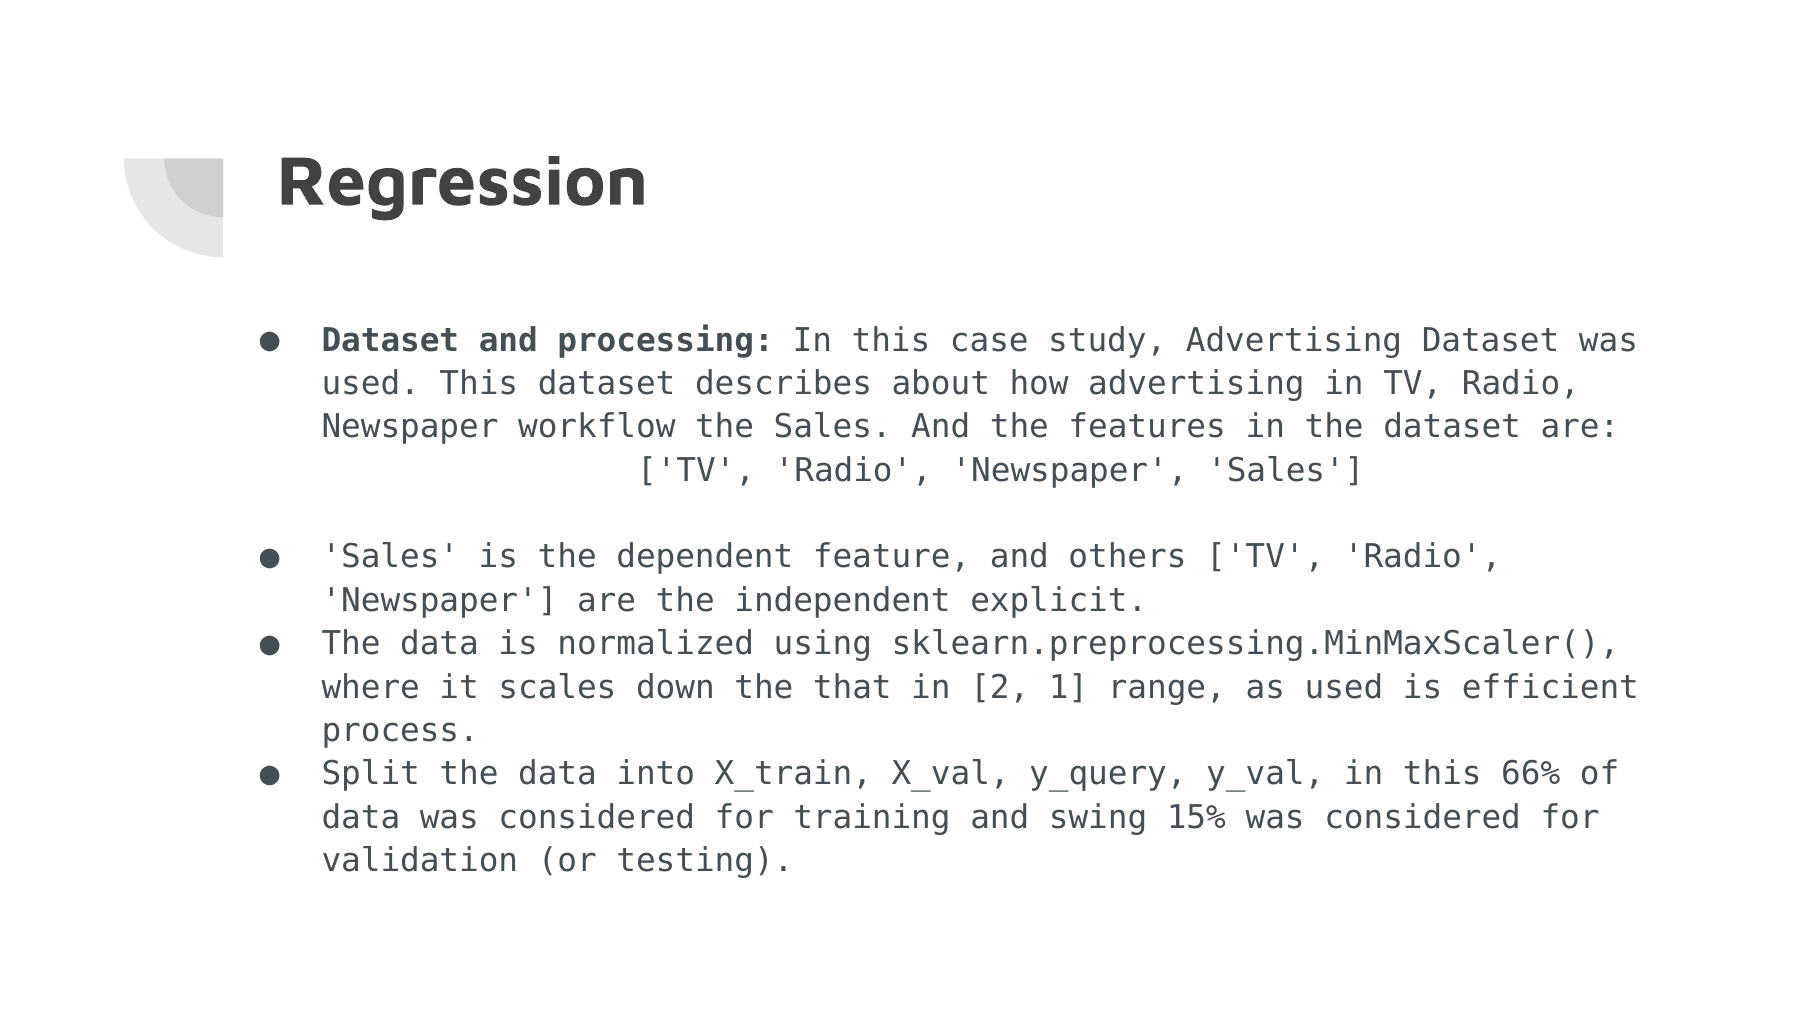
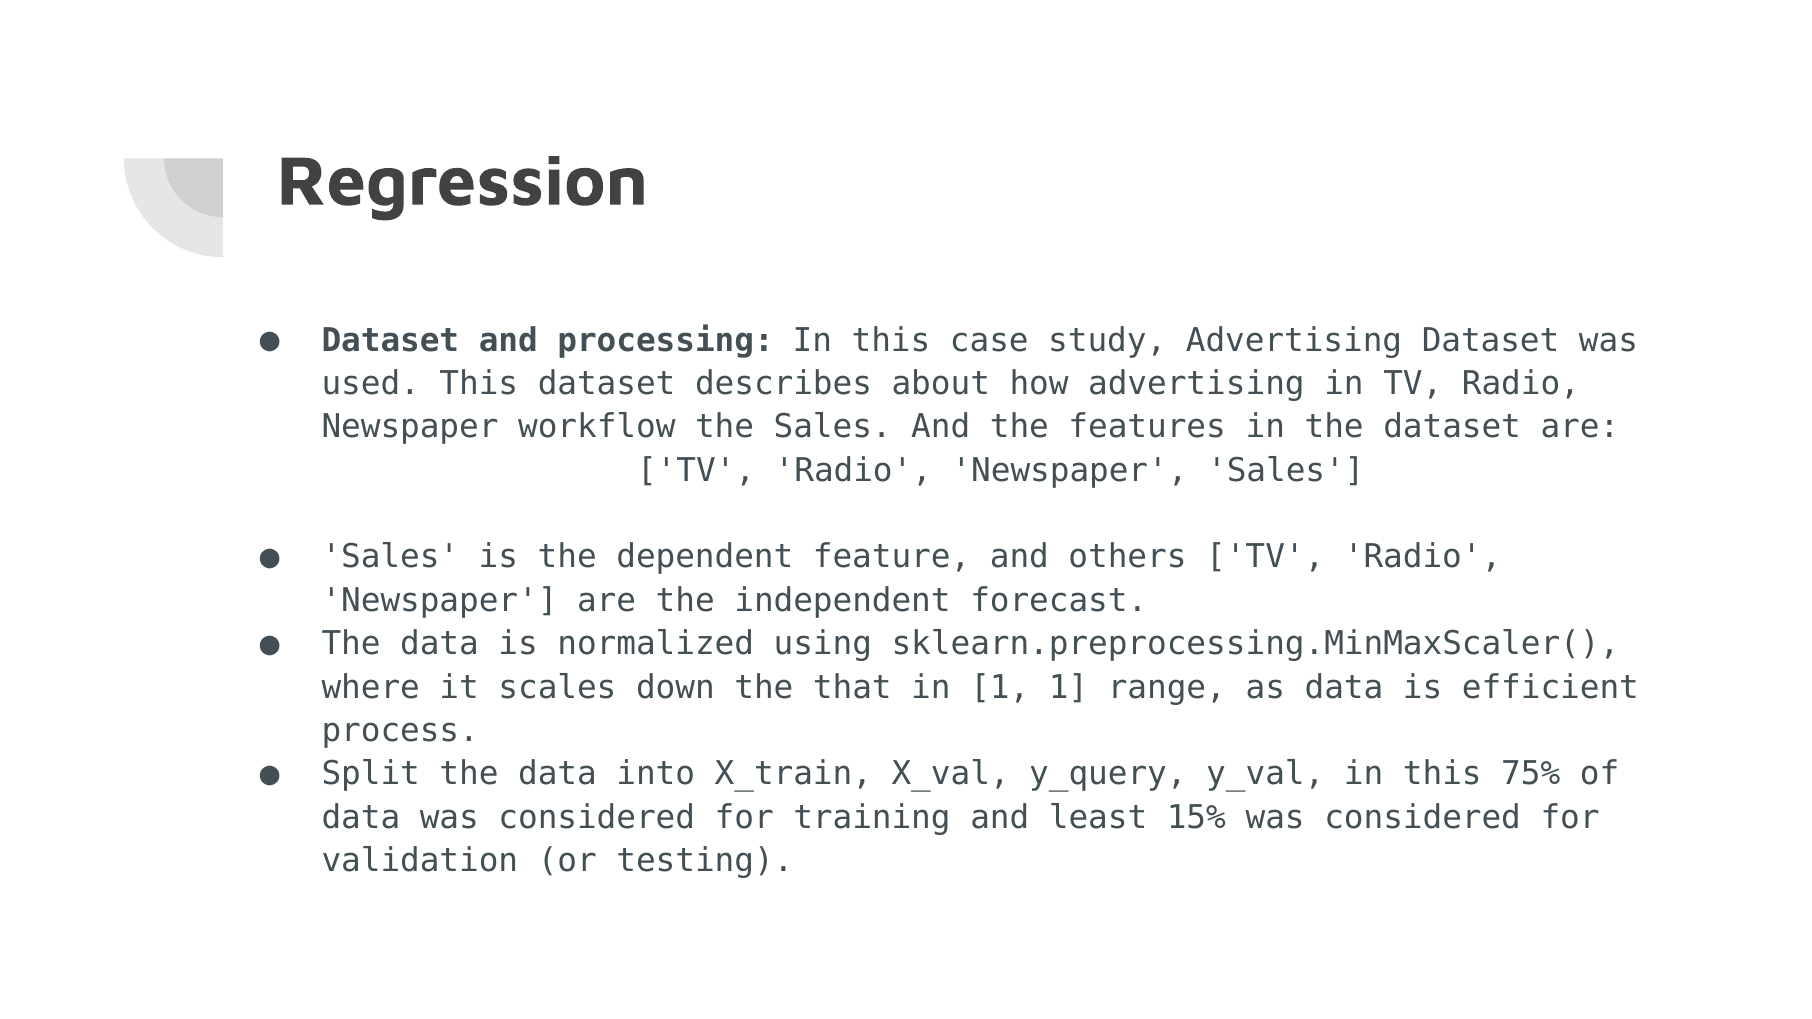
explicit: explicit -> forecast
in 2: 2 -> 1
as used: used -> data
66%: 66% -> 75%
swing: swing -> least
